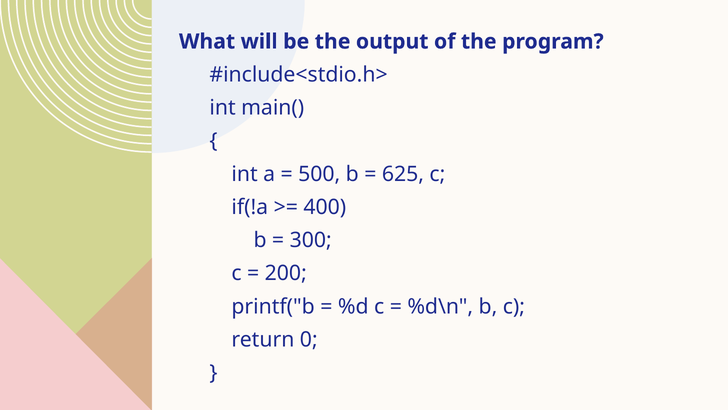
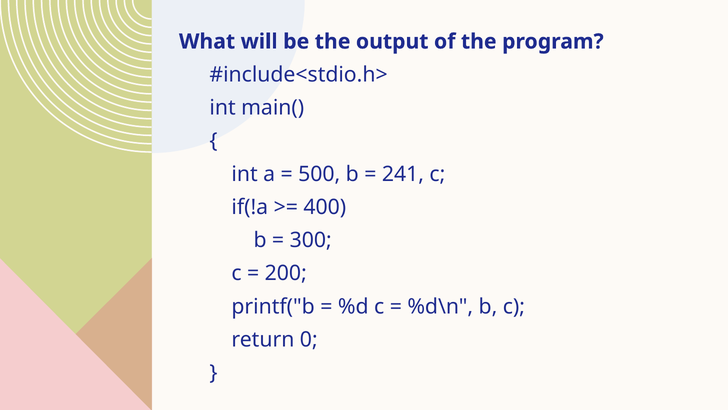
625: 625 -> 241
